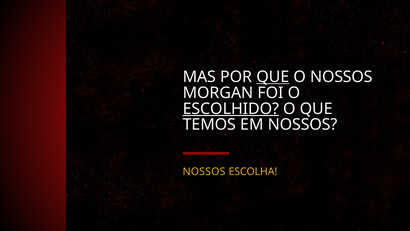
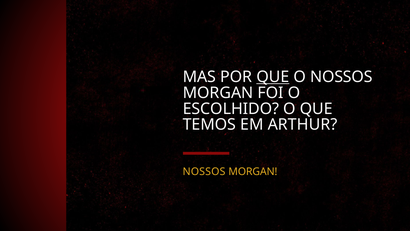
ESCOLHIDO underline: present -> none
EM NOSSOS: NOSSOS -> ARTHUR
ESCOLHA at (253, 171): ESCOLHA -> MORGAN
